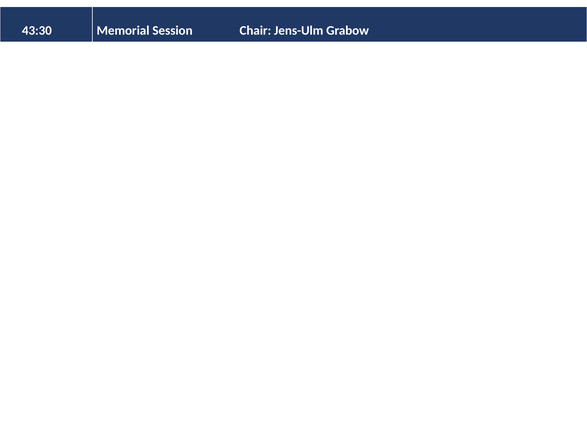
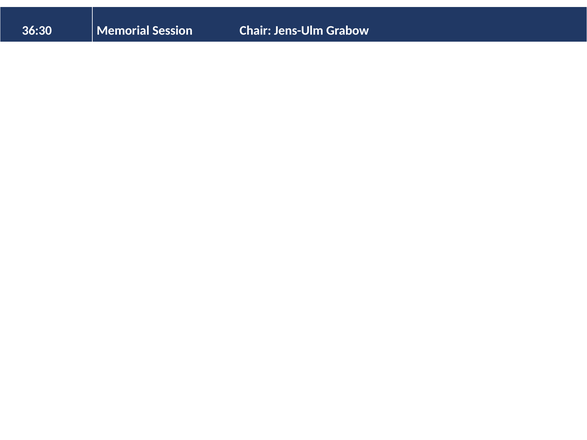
43:30: 43:30 -> 36:30
